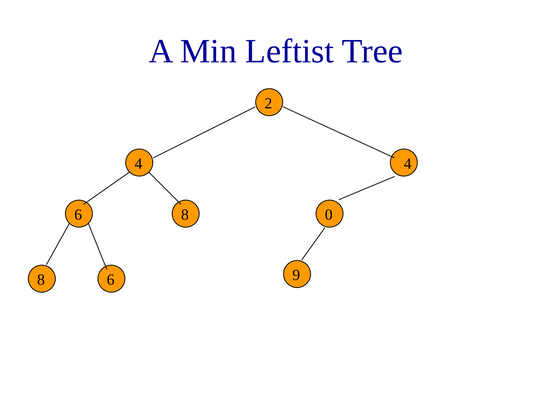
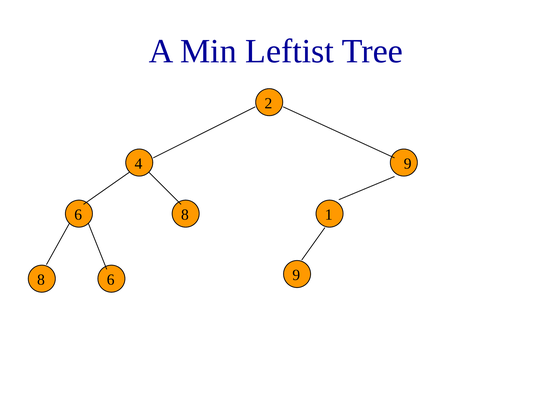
4 4: 4 -> 9
0: 0 -> 1
